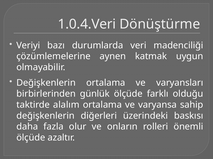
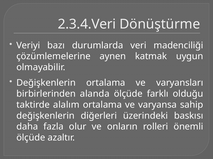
1.0.4.Veri: 1.0.4.Veri -> 2.3.4.Veri
günlük: günlük -> alanda
